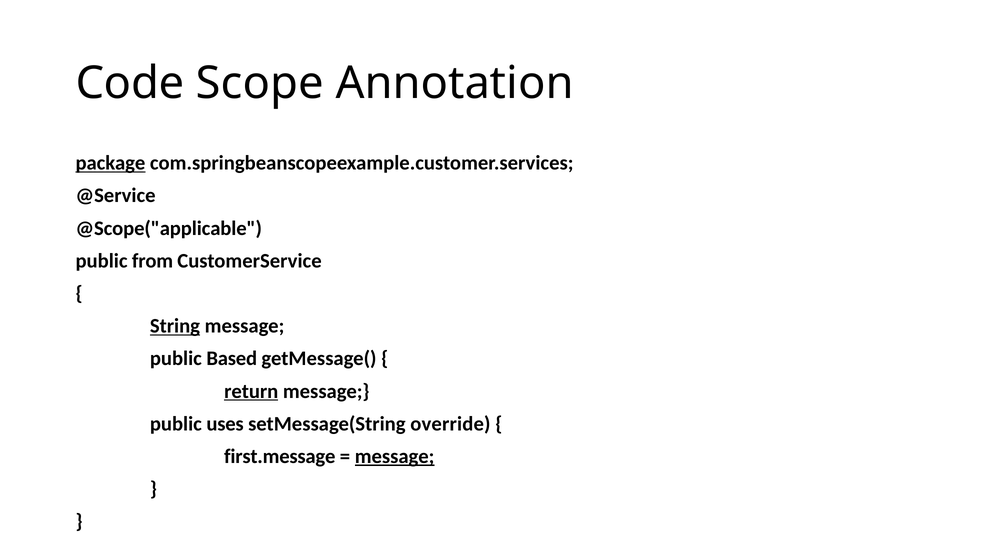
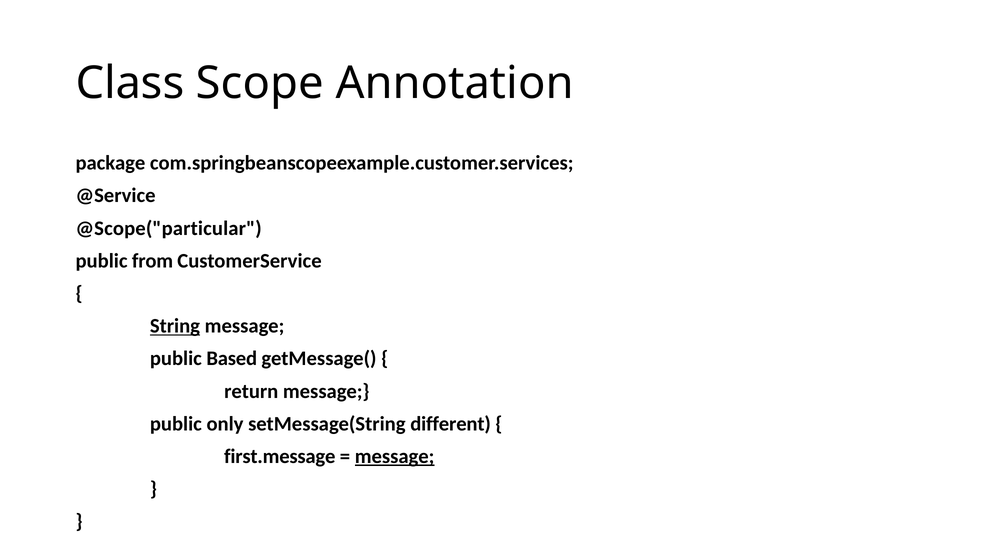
Code: Code -> Class
package underline: present -> none
@Scope("applicable: @Scope("applicable -> @Scope("particular
return underline: present -> none
uses: uses -> only
override: override -> different
